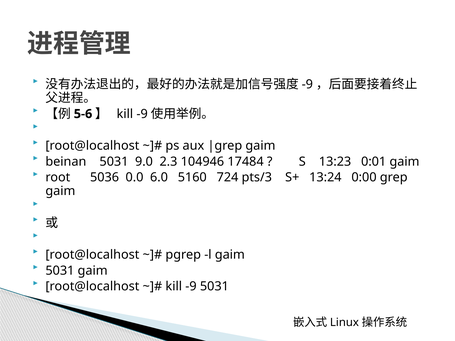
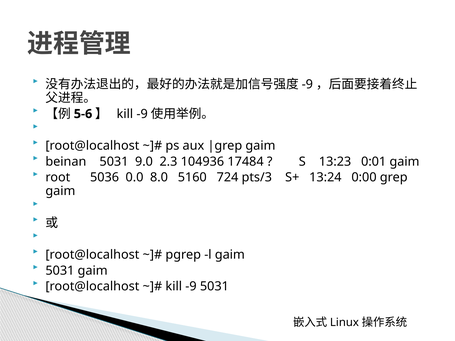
104946: 104946 -> 104936
6.0: 6.0 -> 8.0
